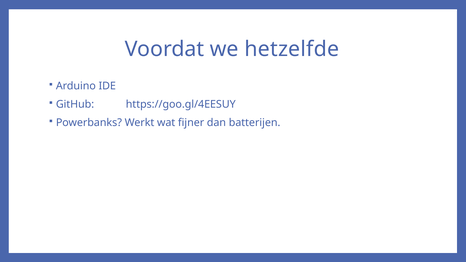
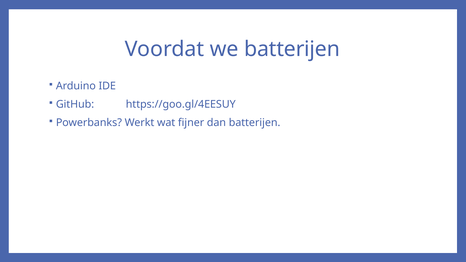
we hetzelfde: hetzelfde -> batterijen
